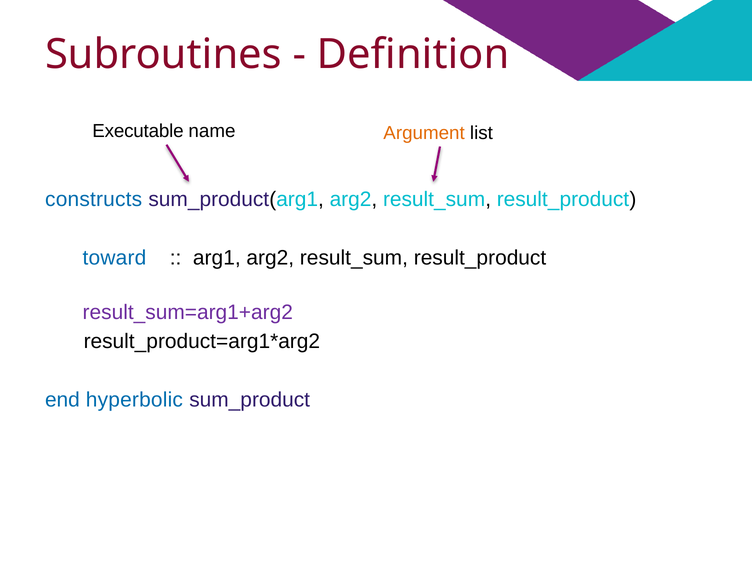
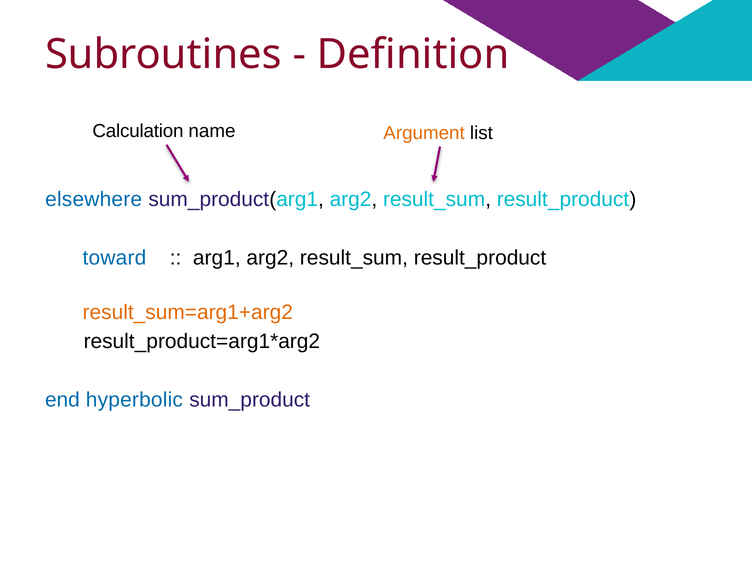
Executable: Executable -> Calculation
constructs: constructs -> elsewhere
result_sum=arg1+arg2 colour: purple -> orange
